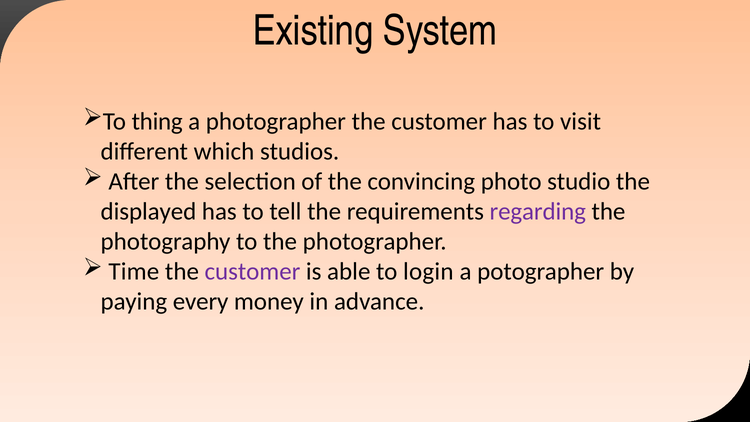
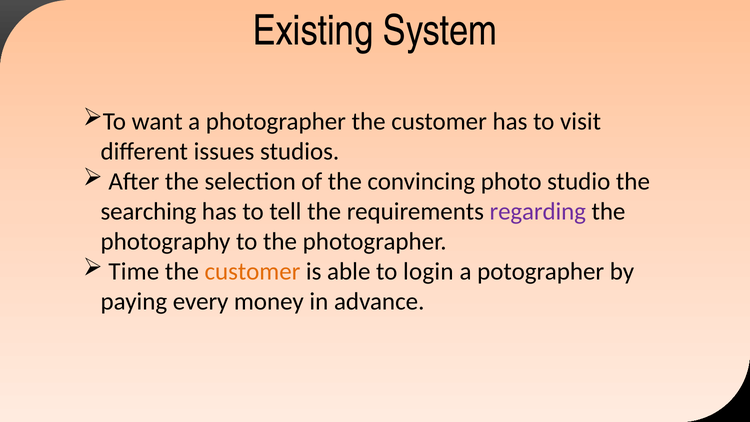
thing: thing -> want
which: which -> issues
displayed: displayed -> searching
customer at (252, 272) colour: purple -> orange
